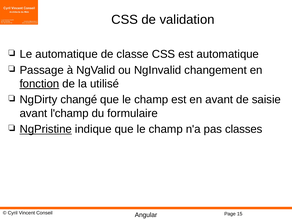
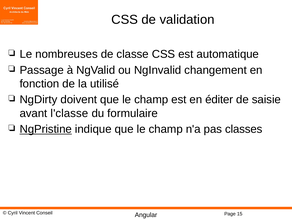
Le automatique: automatique -> nombreuses
fonction underline: present -> none
changé: changé -> doivent
en avant: avant -> éditer
l'champ: l'champ -> l'classe
